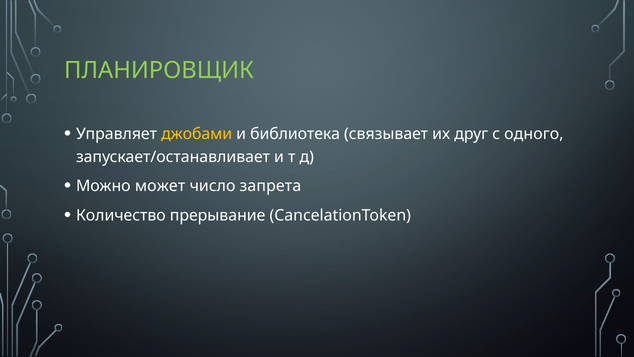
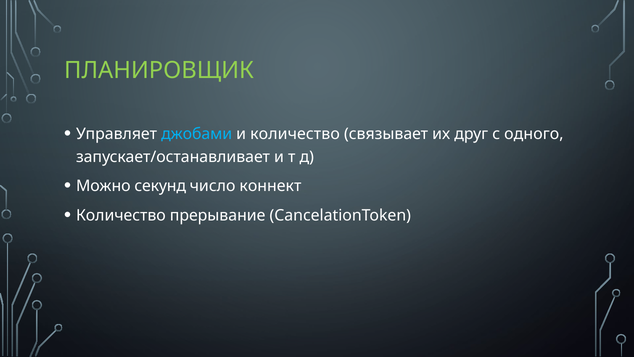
джобами colour: yellow -> light blue
и библиотека: библиотека -> количество
может: может -> секунд
запрета: запрета -> коннект
